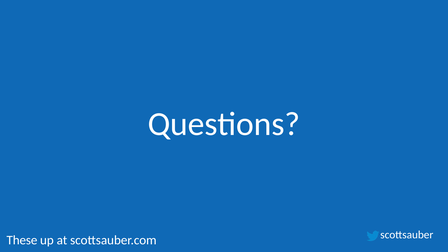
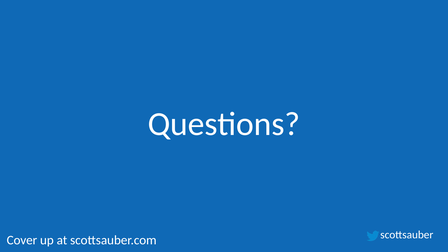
These: These -> Cover
